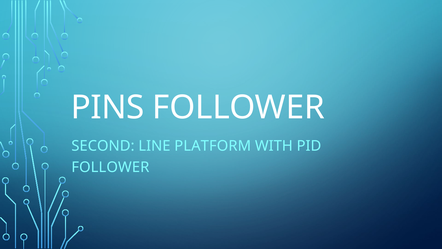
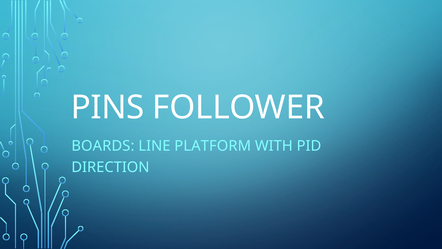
SECOND: SECOND -> BOARDS
FOLLOWER at (110, 167): FOLLOWER -> DIRECTION
